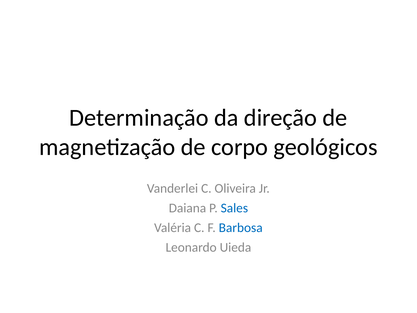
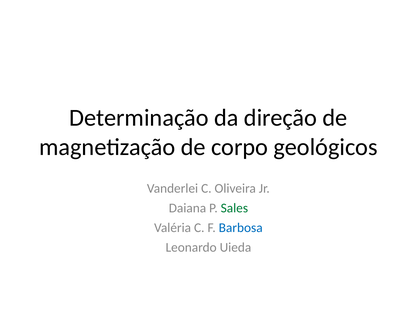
Sales colour: blue -> green
